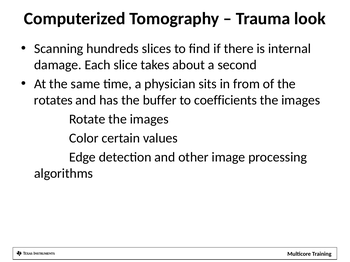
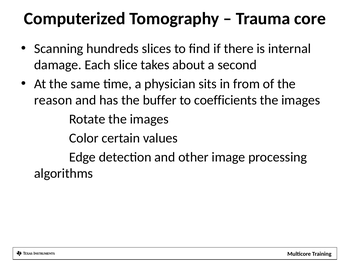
look: look -> core
rotates: rotates -> reason
